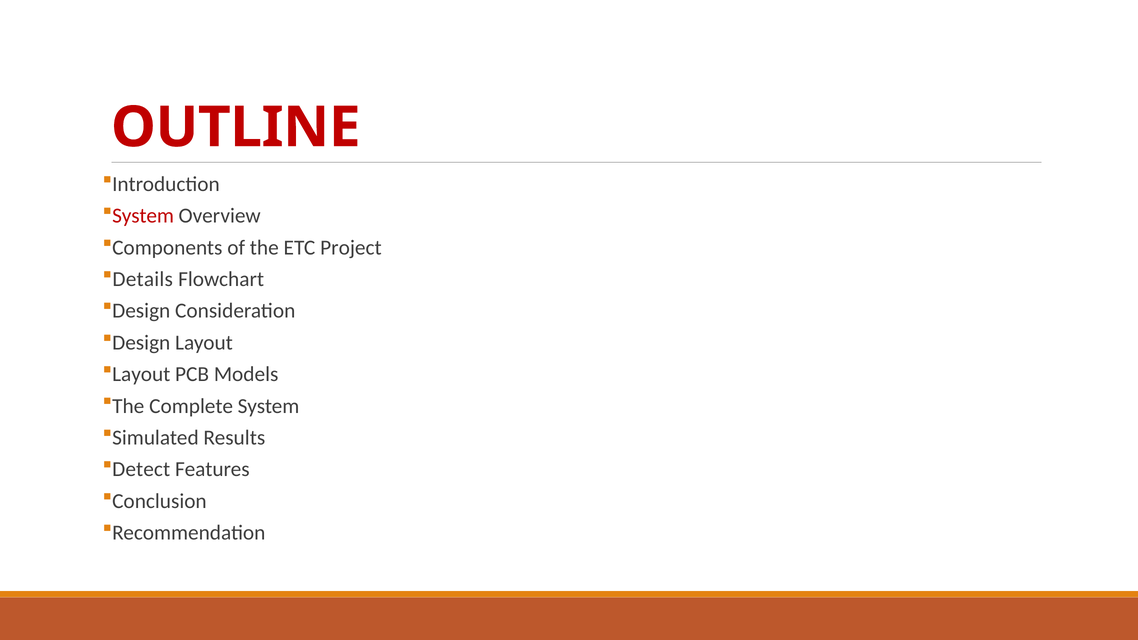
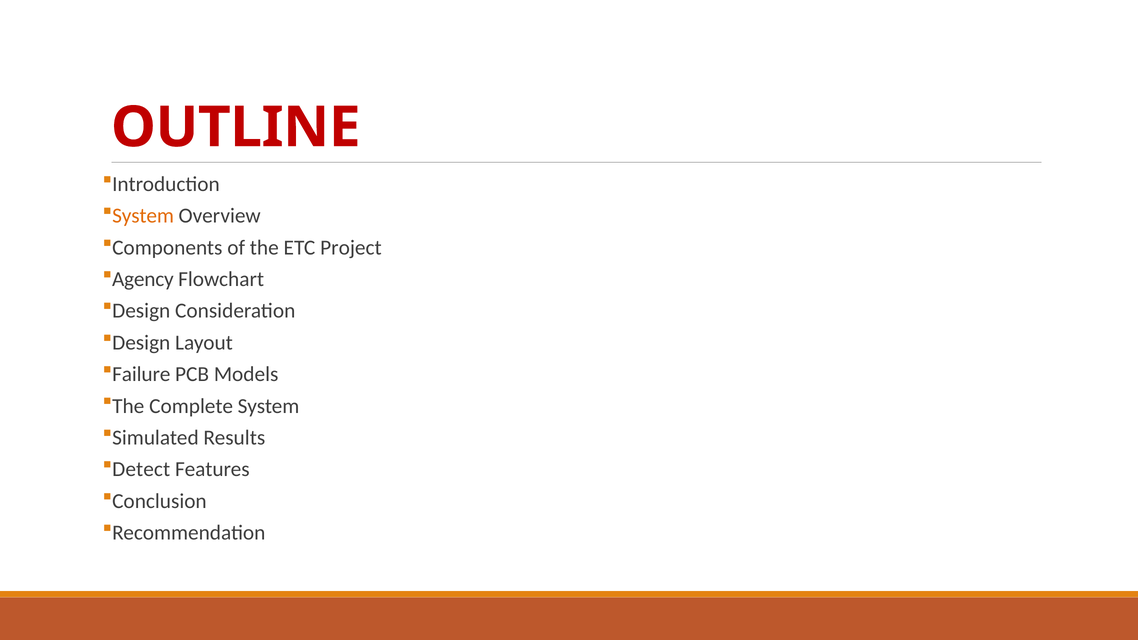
System at (143, 216) colour: red -> orange
Details: Details -> Agency
Layout at (141, 374): Layout -> Failure
